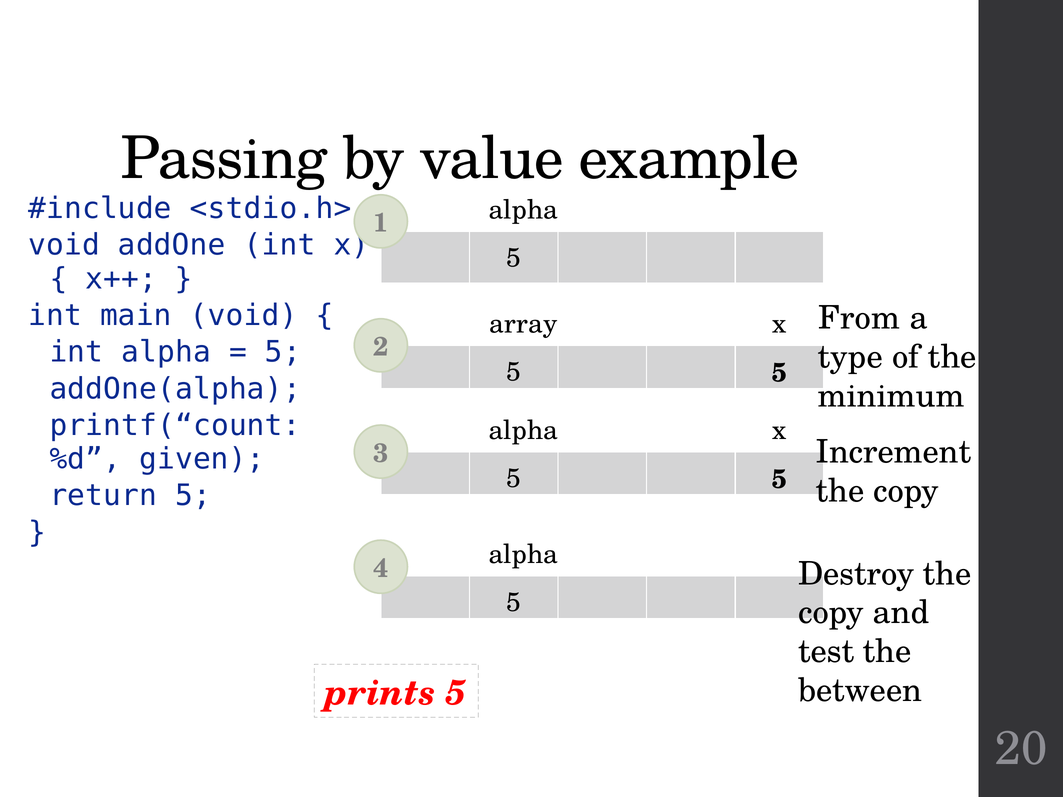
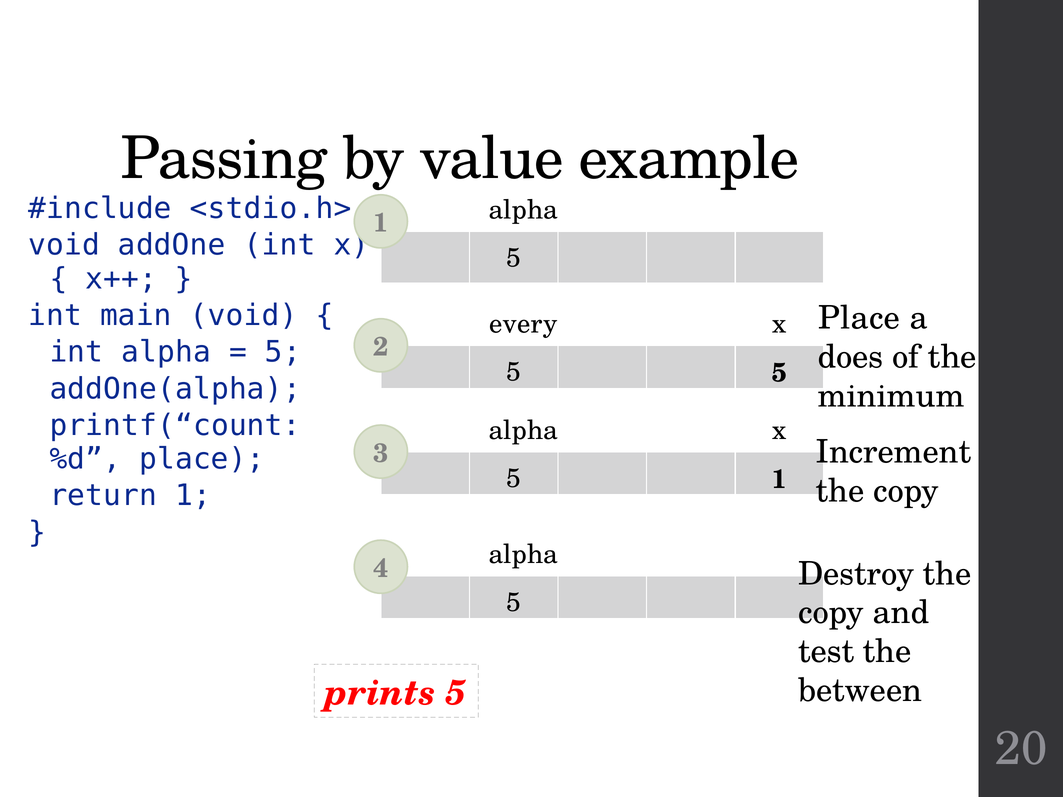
From at (859, 318): From -> Place
array: array -> every
type: type -> does
%d given: given -> place
5 at (779, 479): 5 -> 1
return 5: 5 -> 1
